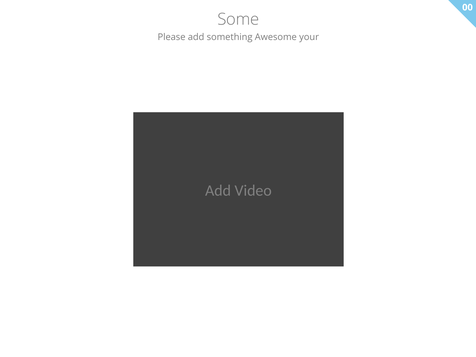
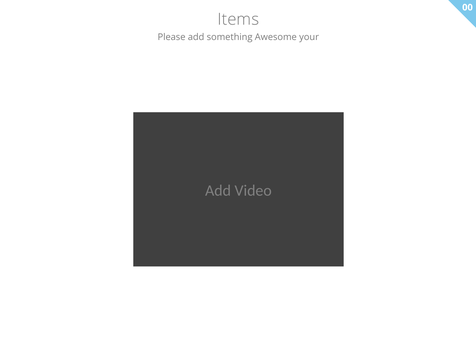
Some: Some -> Items
